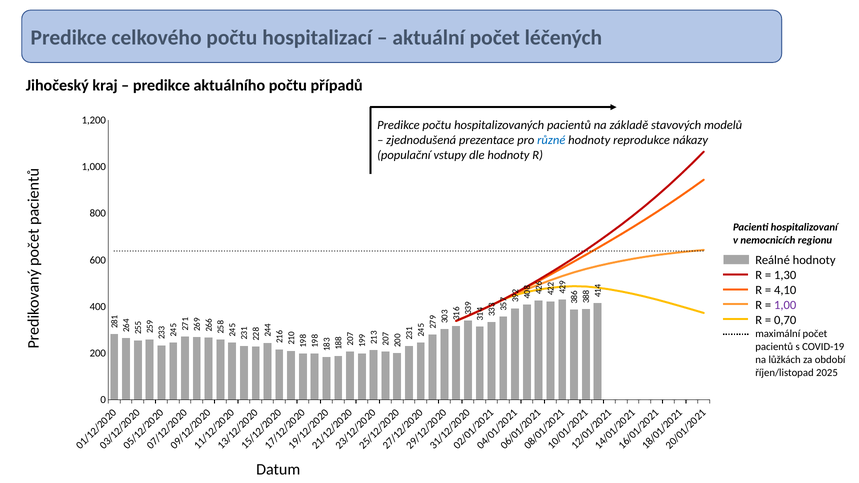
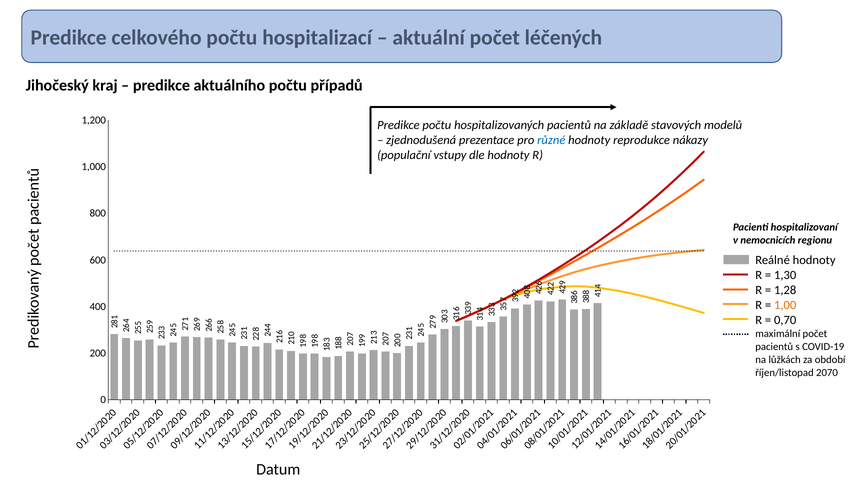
4,10: 4,10 -> 1,28
1,00 colour: purple -> orange
2025: 2025 -> 2070
